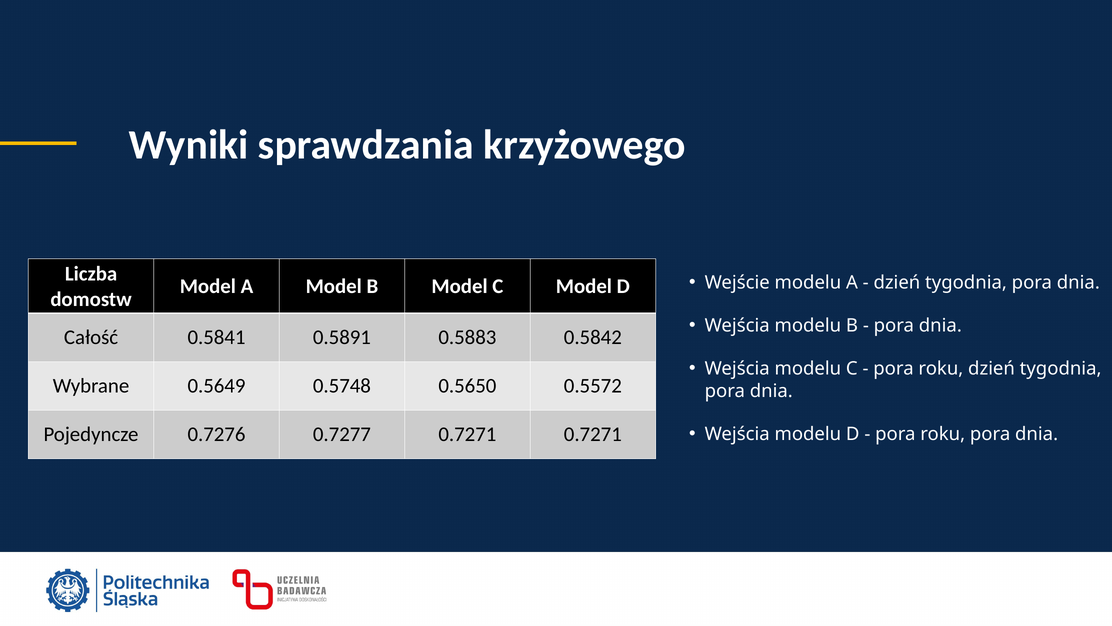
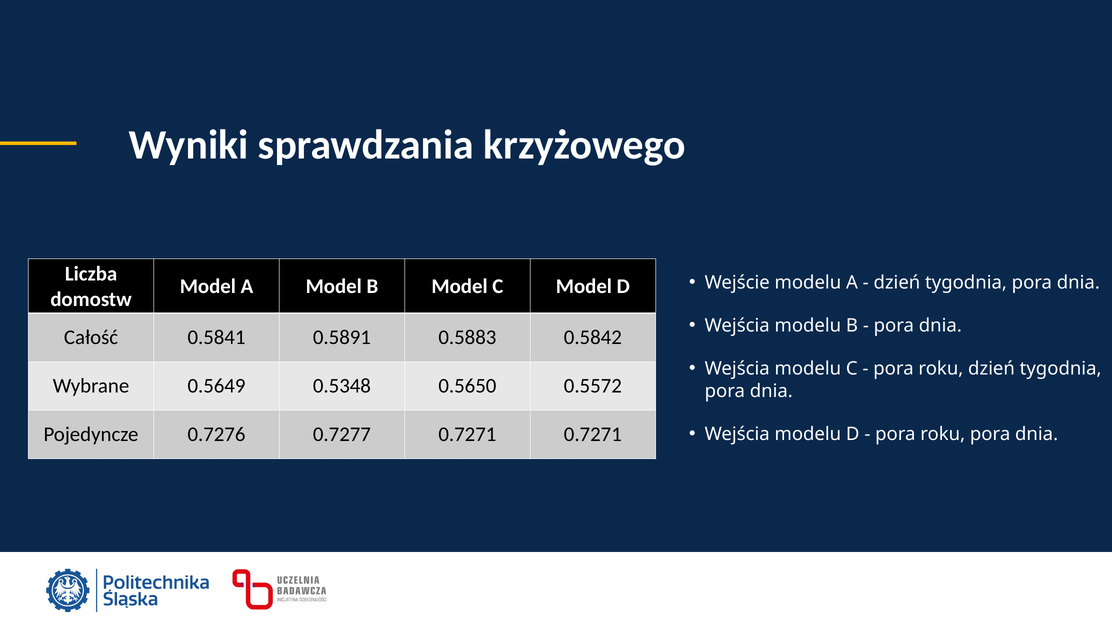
0.5748: 0.5748 -> 0.5348
